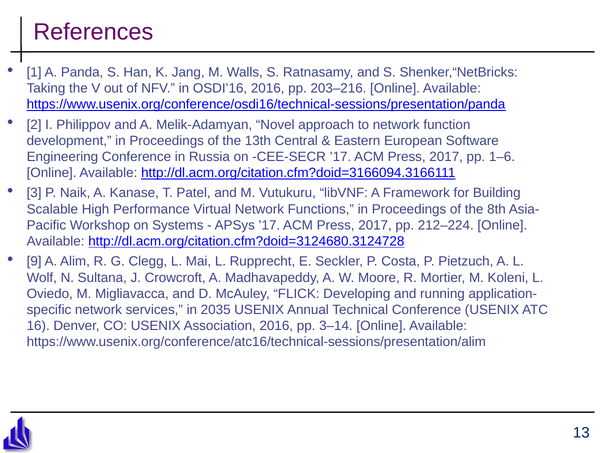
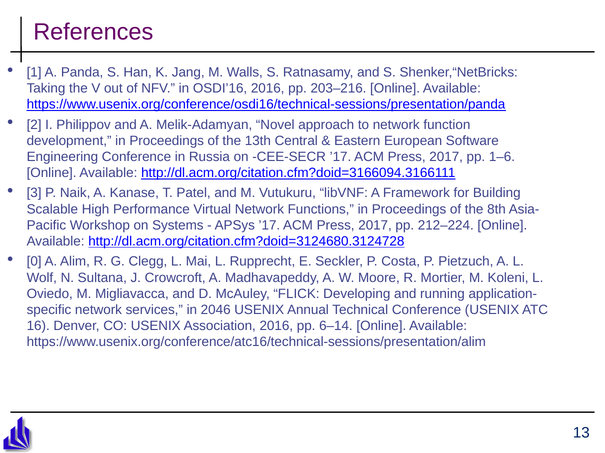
9: 9 -> 0
2035: 2035 -> 2046
3–14: 3–14 -> 6–14
